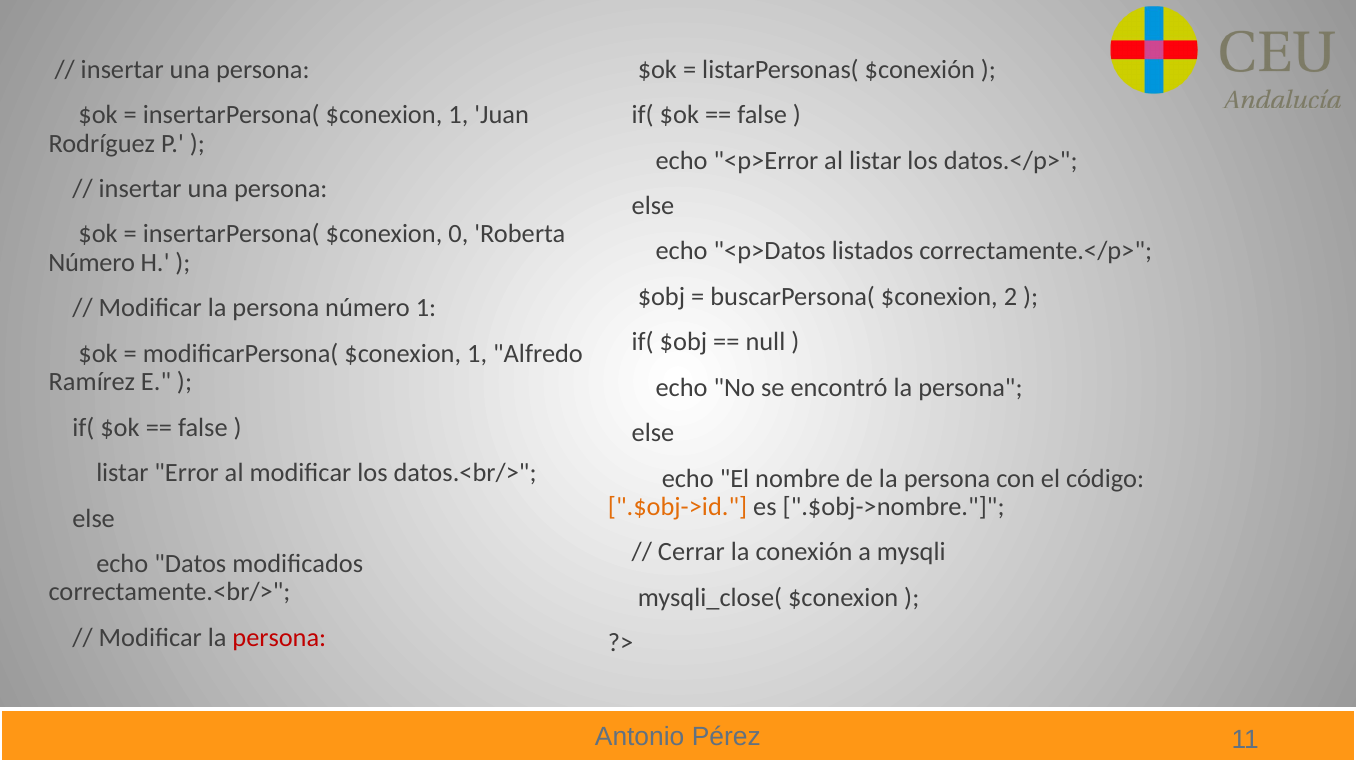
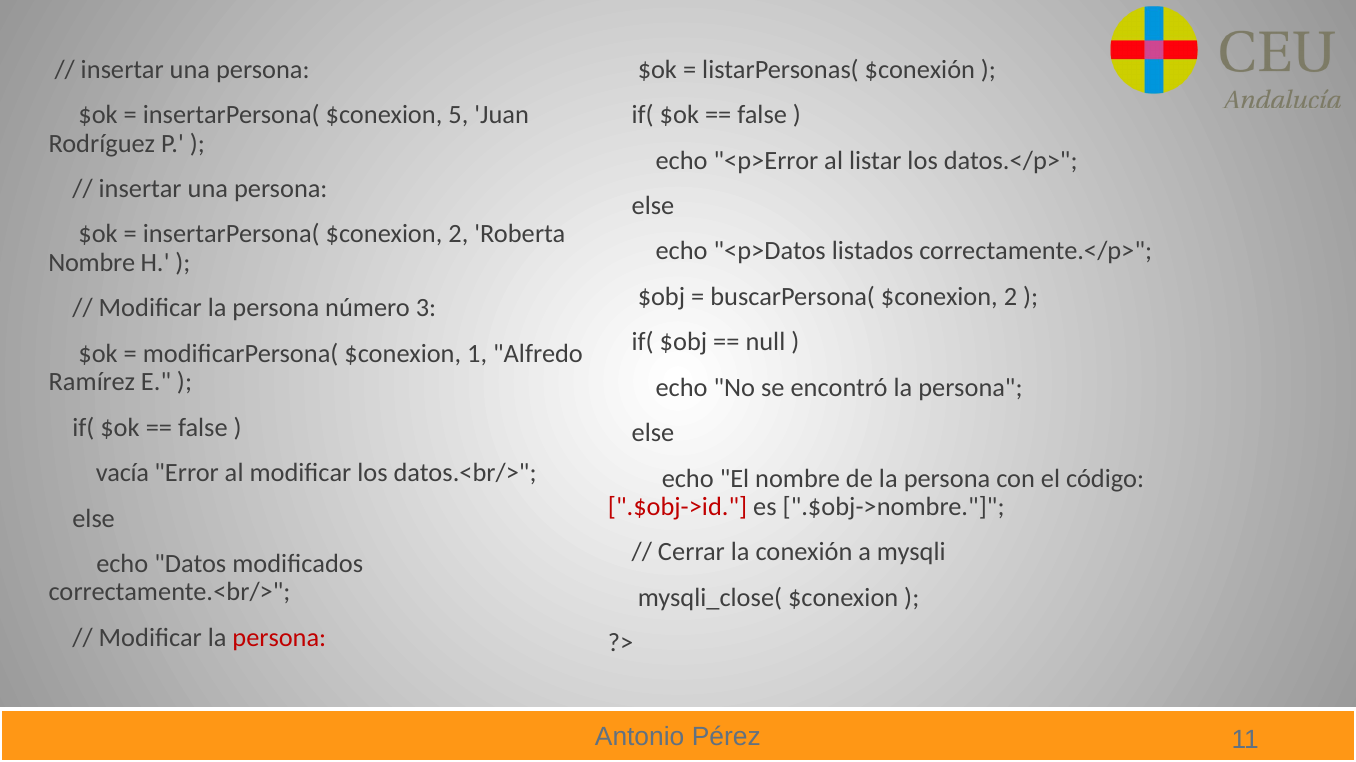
insertarPersona( $conexion 1: 1 -> 5
insertarPersona( $conexion 0: 0 -> 2
Número at (92, 263): Número -> Nombre
número 1: 1 -> 3
listar at (122, 473): listar -> vacía
.$obj->id colour: orange -> red
